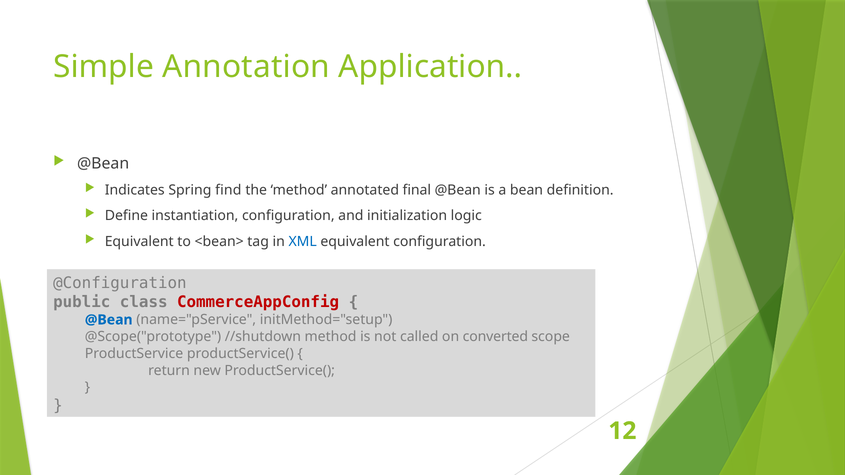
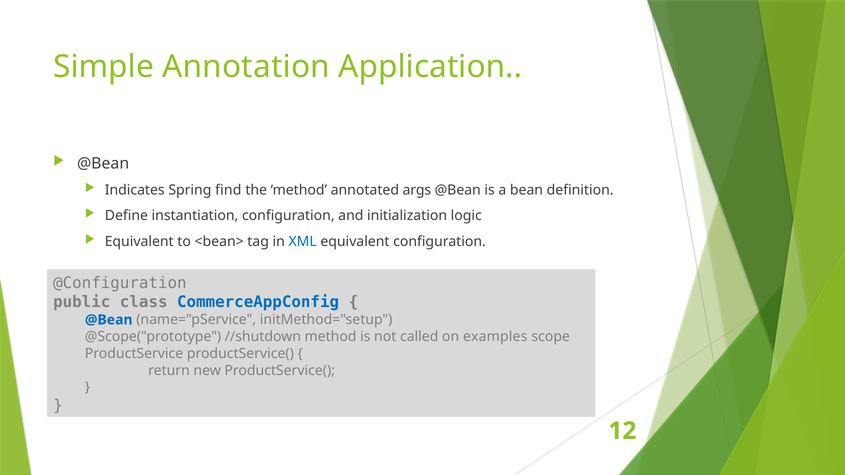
final: final -> args
CommerceAppConfig colour: red -> blue
converted: converted -> examples
